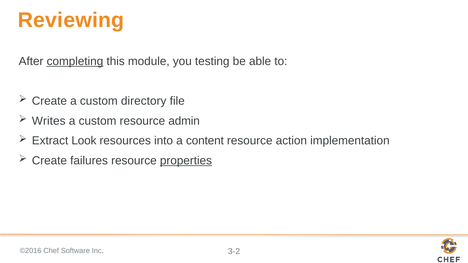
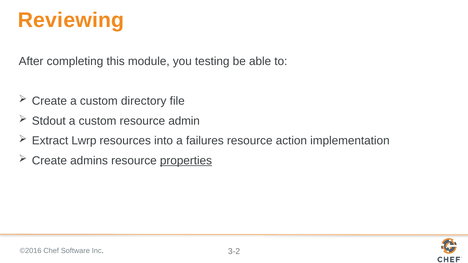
completing underline: present -> none
Writes: Writes -> Stdout
Look: Look -> Lwrp
content: content -> failures
failures: failures -> admins
